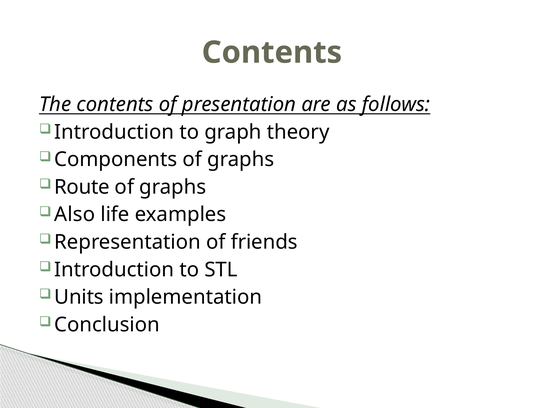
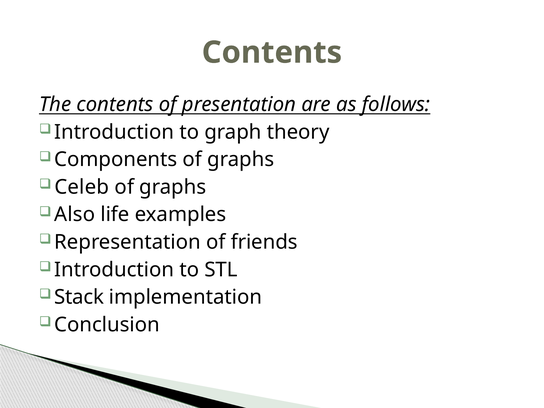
Route: Route -> Celeb
Units: Units -> Stack
